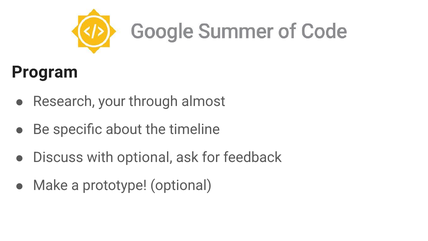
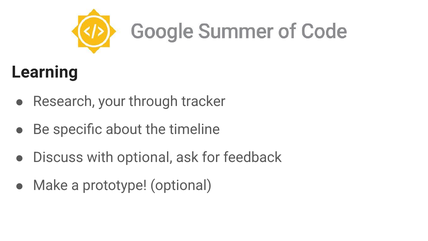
Program: Program -> Learning
almost: almost -> tracker
